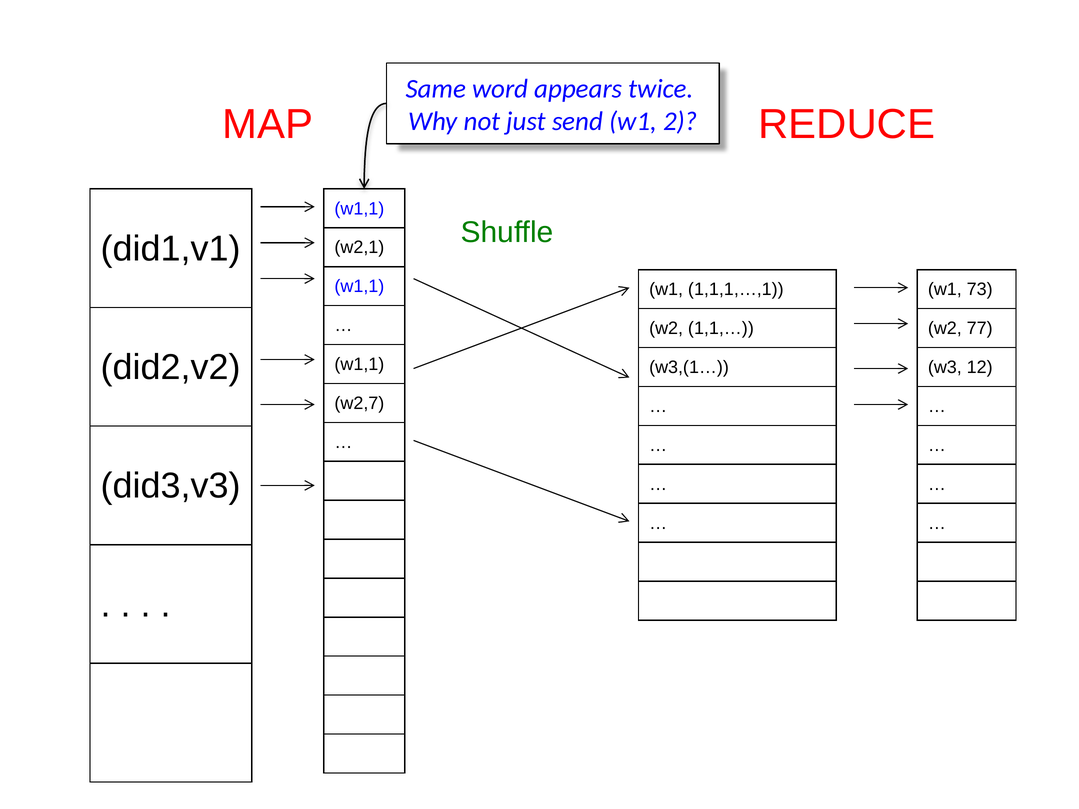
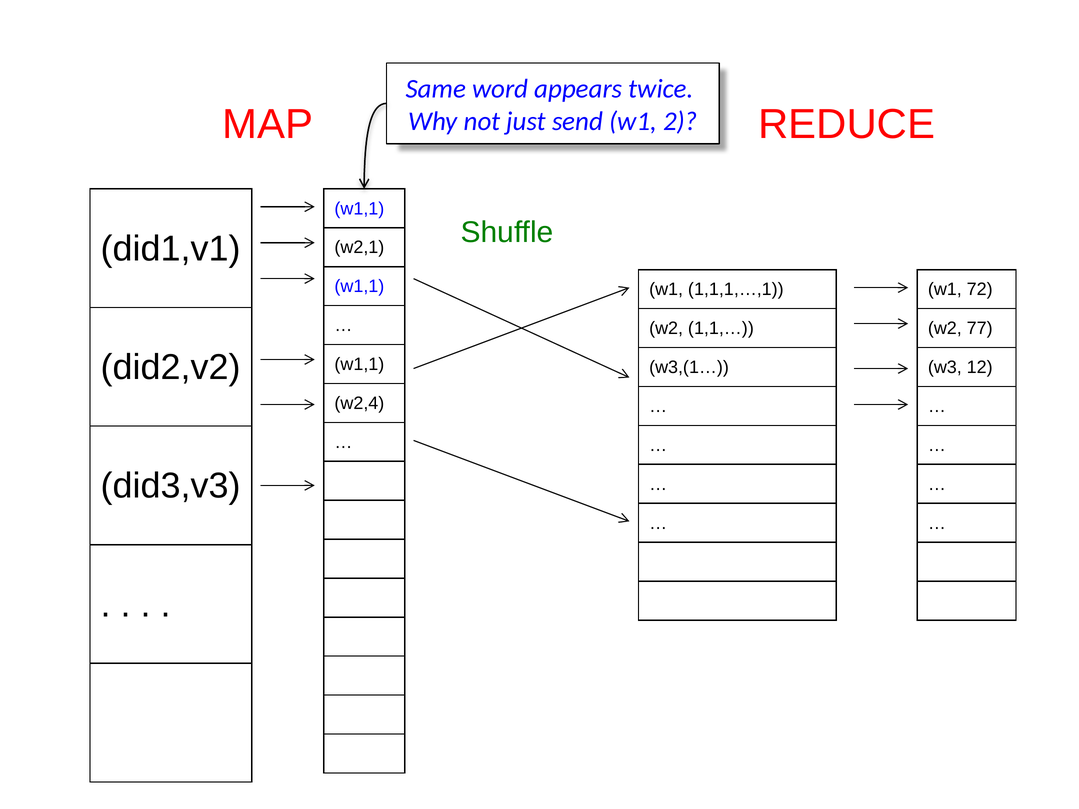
73: 73 -> 72
w2,7: w2,7 -> w2,4
